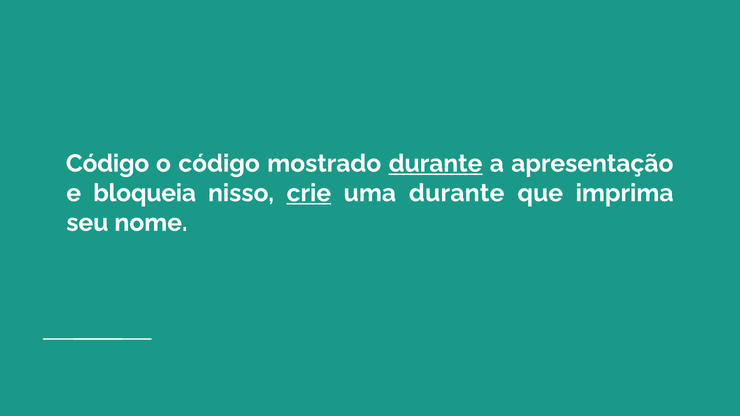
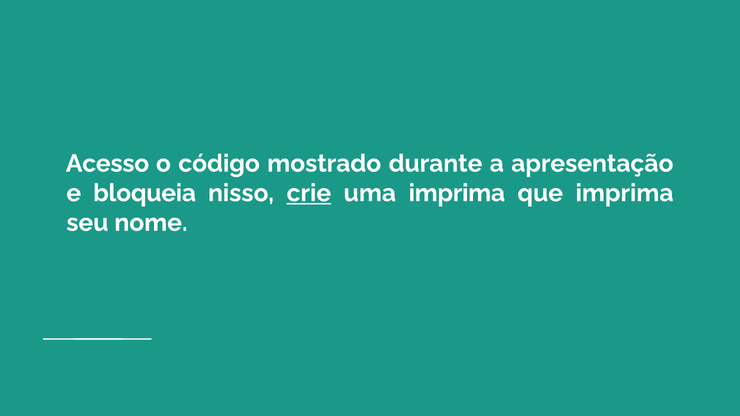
Código at (108, 164): Código -> Acesso
durante at (435, 164) underline: present -> none
uma durante: durante -> imprima
